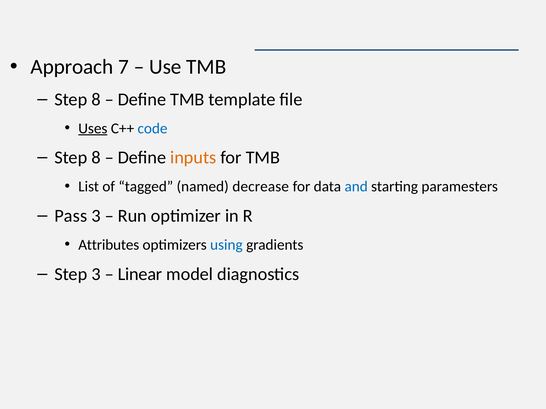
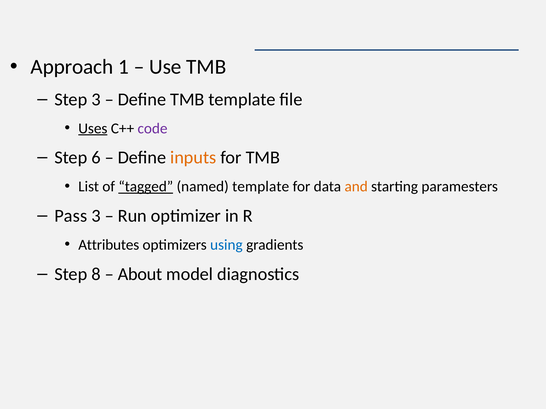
7: 7 -> 1
8 at (96, 100): 8 -> 3
code colour: blue -> purple
8 at (96, 158): 8 -> 6
tagged underline: none -> present
named decrease: decrease -> template
and colour: blue -> orange
Step 3: 3 -> 8
Linear: Linear -> About
